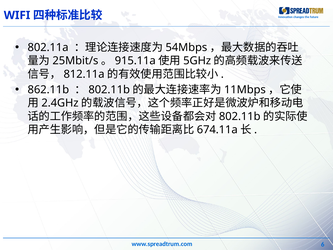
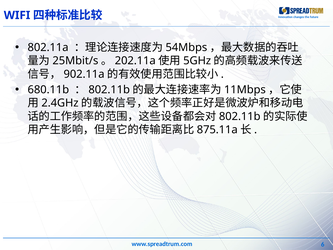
915.11a: 915.11a -> 202.11a
812.11a: 812.11a -> 902.11a
862.11b: 862.11b -> 680.11b
674.11a: 674.11a -> 875.11a
